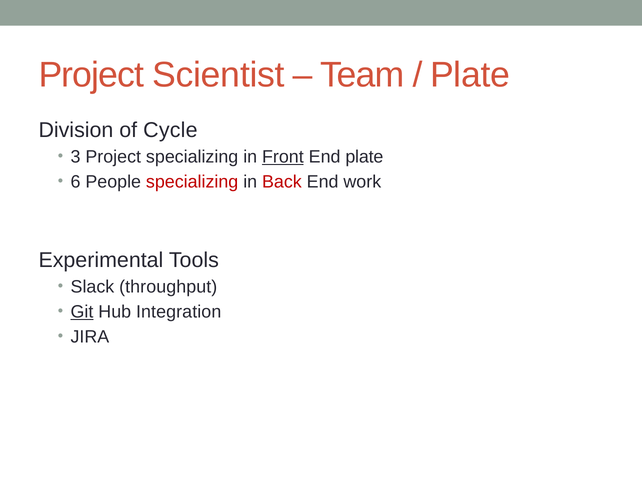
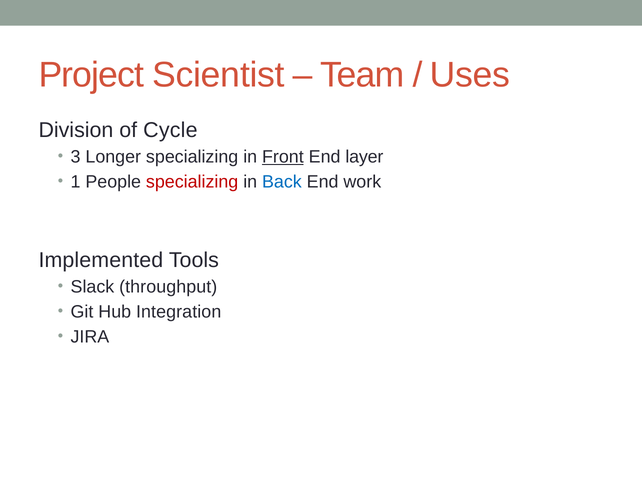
Plate at (470, 75): Plate -> Uses
3 Project: Project -> Longer
End plate: plate -> layer
6: 6 -> 1
Back colour: red -> blue
Experimental: Experimental -> Implemented
Git underline: present -> none
